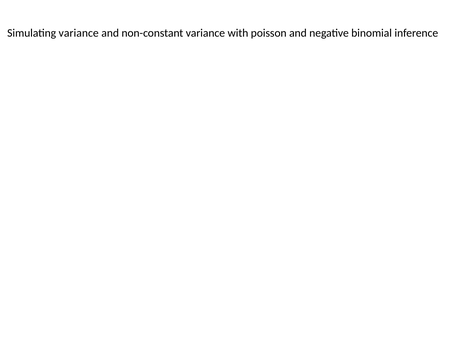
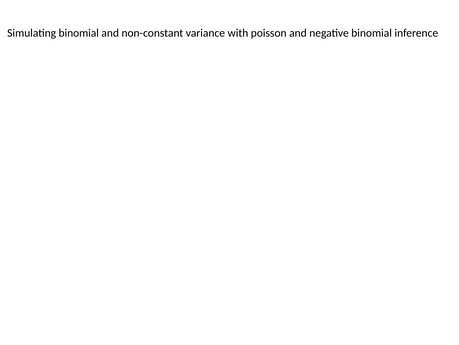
Simulating variance: variance -> binomial
